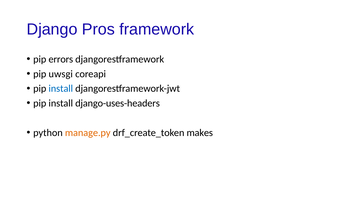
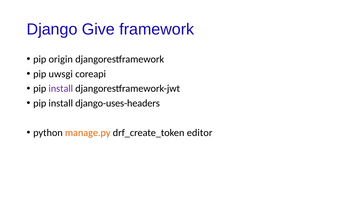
Pros: Pros -> Give
errors: errors -> origin
install at (61, 89) colour: blue -> purple
makes: makes -> editor
